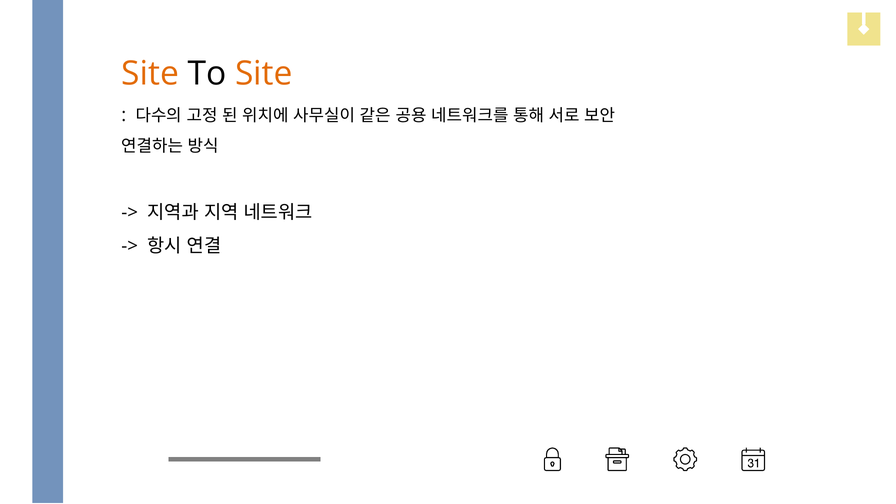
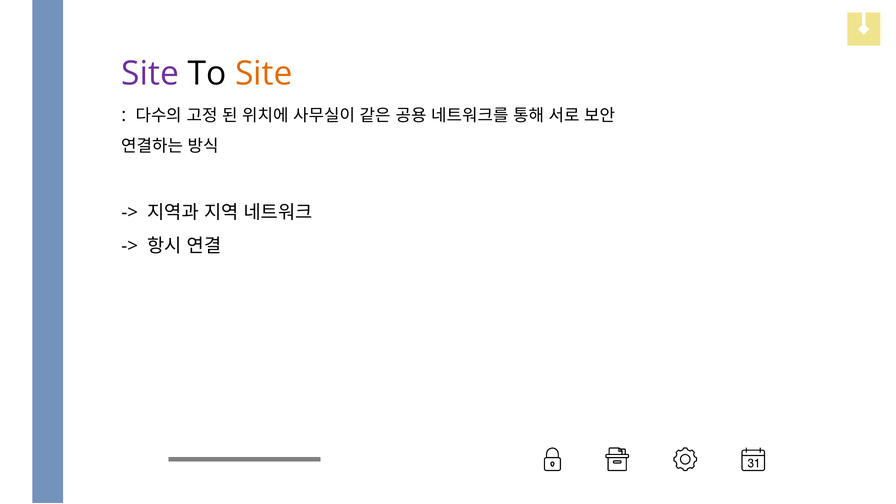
Site at (150, 74) colour: orange -> purple
